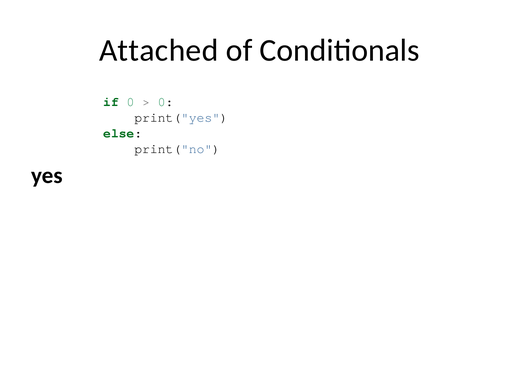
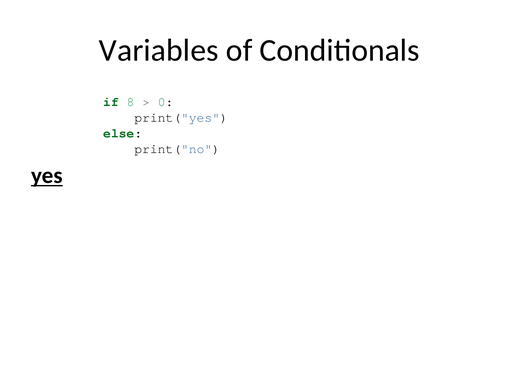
Attached: Attached -> Variables
if 0: 0 -> 8
yes underline: none -> present
